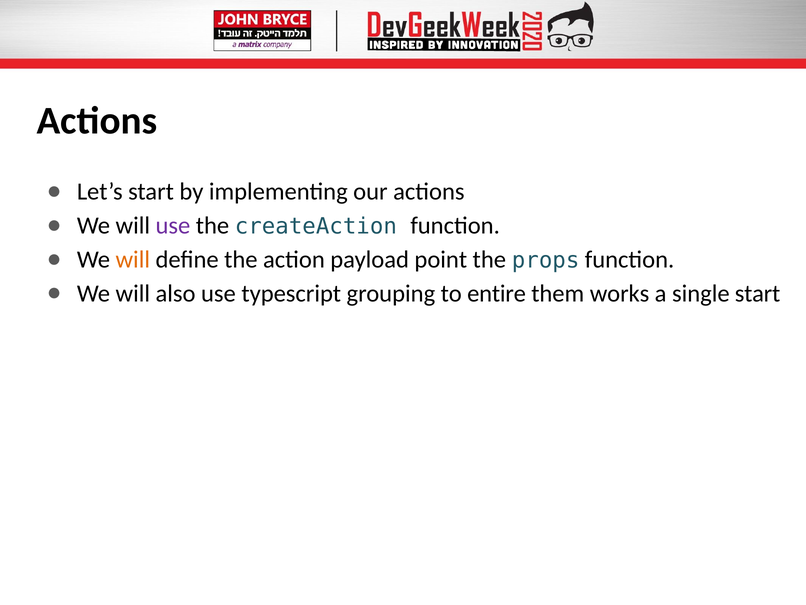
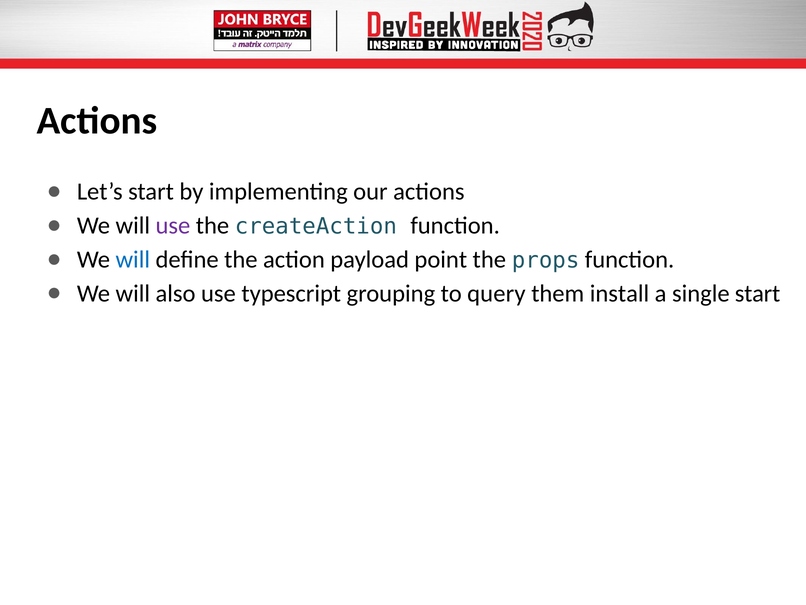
will at (133, 260) colour: orange -> blue
entire: entire -> query
works: works -> install
